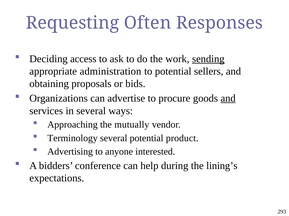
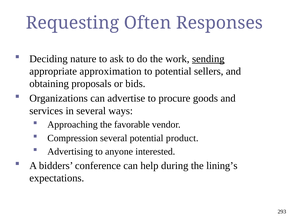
access: access -> nature
administration: administration -> approximation
and at (228, 99) underline: present -> none
mutually: mutually -> favorable
Terminology: Terminology -> Compression
